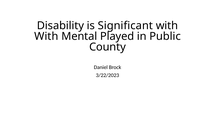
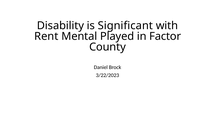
With at (46, 36): With -> Rent
Public: Public -> Factor
